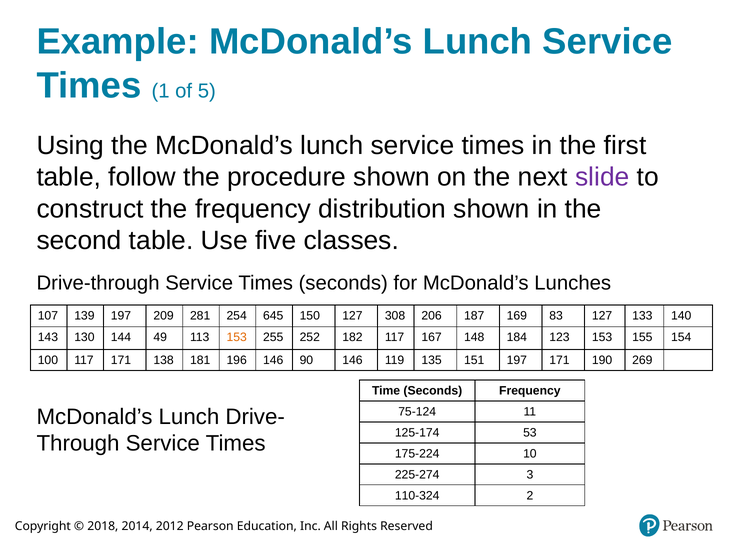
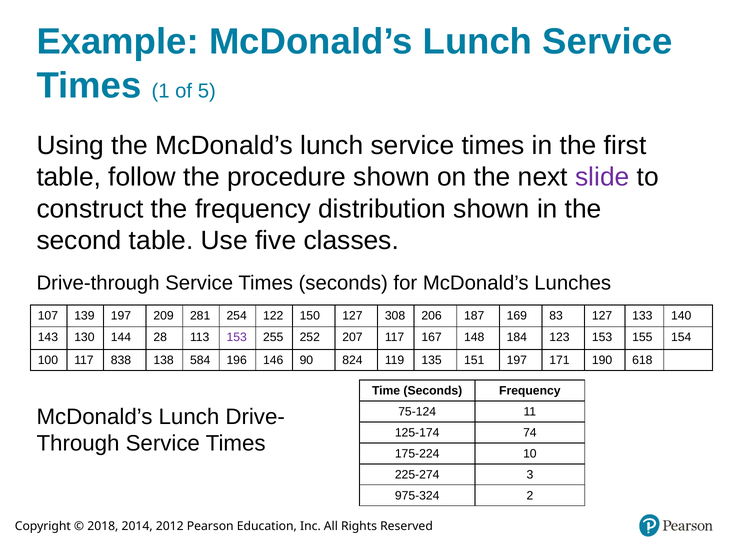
645: 645 -> 122
49: 49 -> 28
153 at (237, 338) colour: orange -> purple
182: 182 -> 207
117 171: 171 -> 838
181: 181 -> 584
90 146: 146 -> 824
269: 269 -> 618
53: 53 -> 74
110-324: 110-324 -> 975-324
